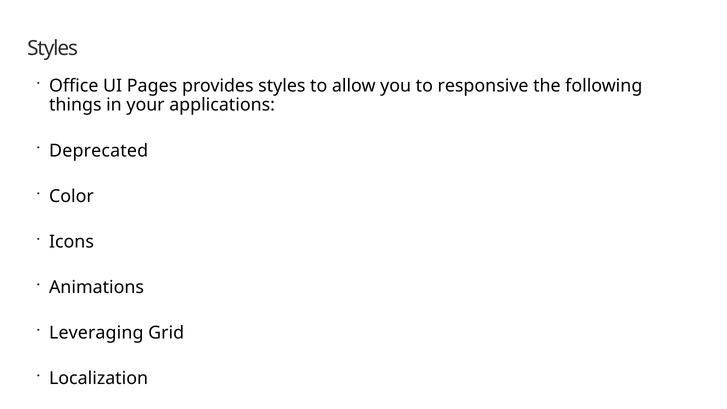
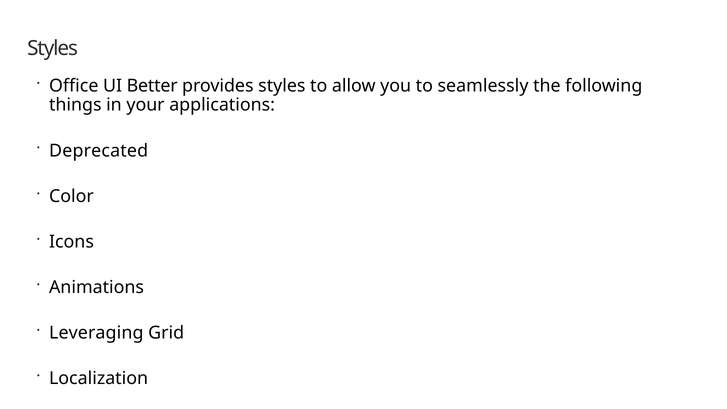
Pages: Pages -> Better
responsive: responsive -> seamlessly
